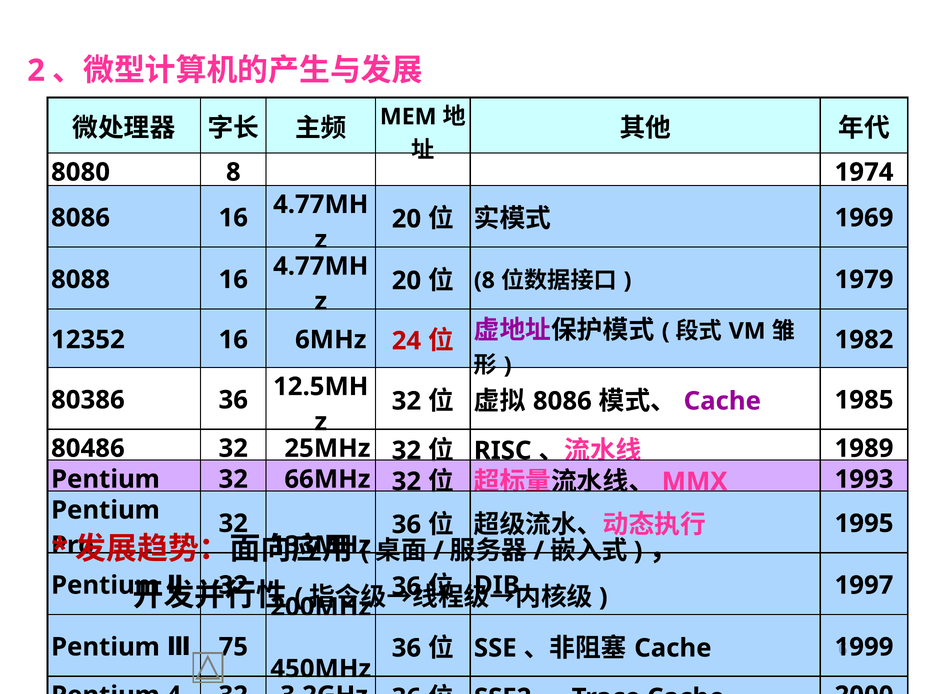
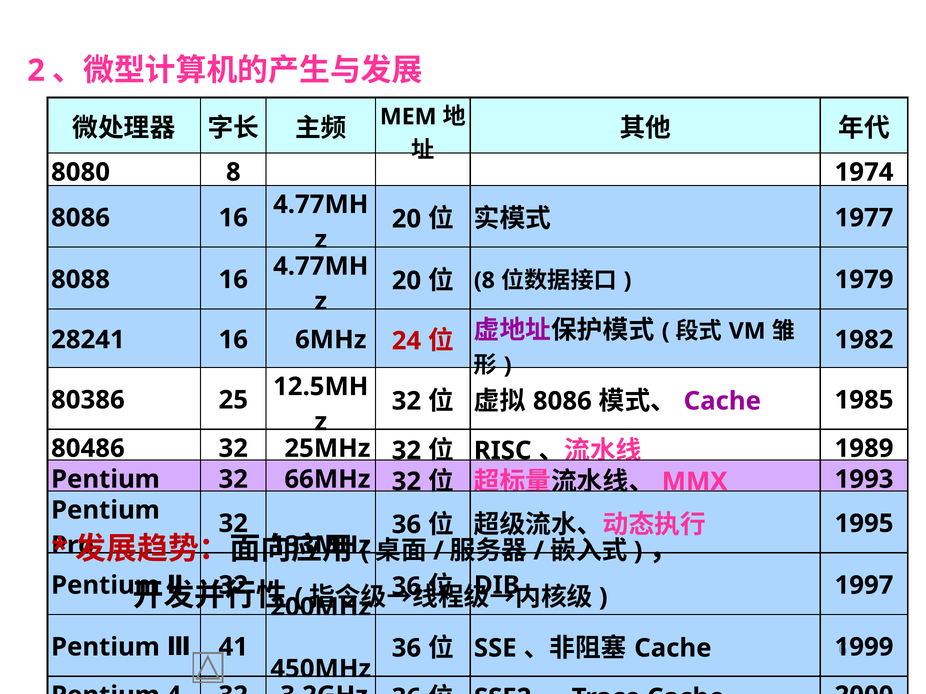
1969: 1969 -> 1977
12352: 12352 -> 28241
80386 36: 36 -> 25
75: 75 -> 41
